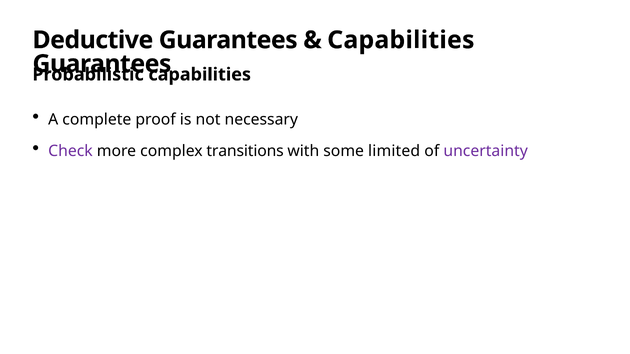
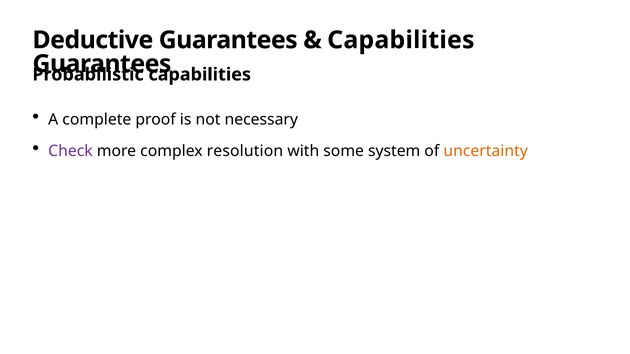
transitions: transitions -> resolution
limited: limited -> system
uncertainty colour: purple -> orange
